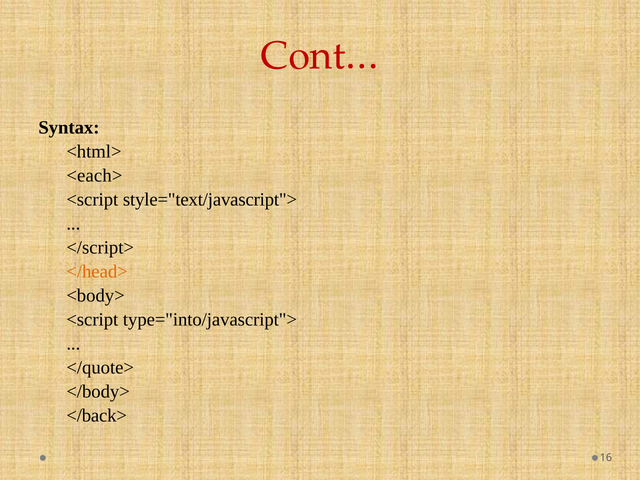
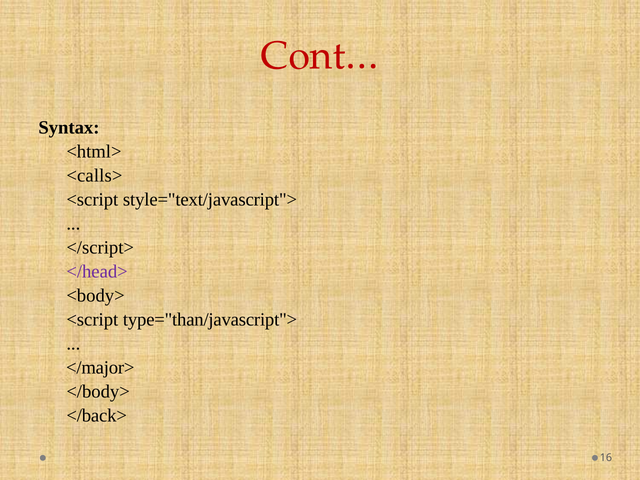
<each>: <each> -> <calls>
</head> colour: orange -> purple
type="into/javascript">: type="into/javascript"> -> type="than/javascript">
</quote>: </quote> -> </major>
